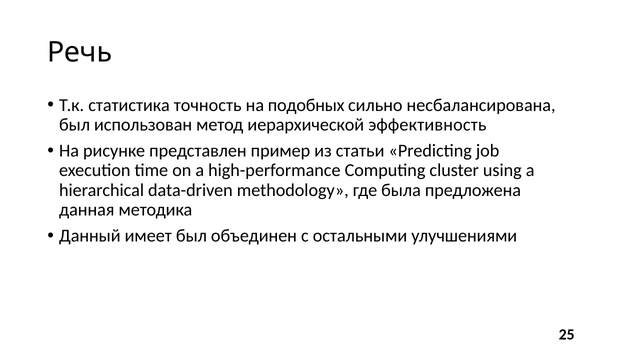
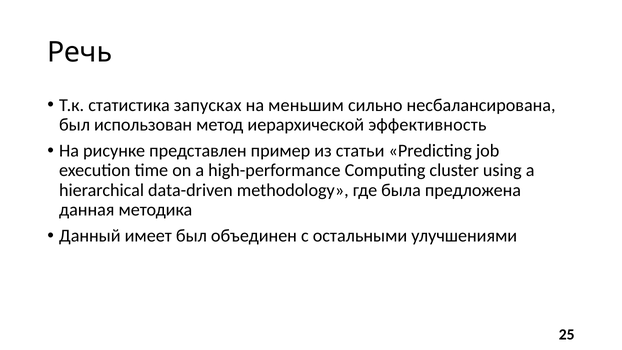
точность: точность -> запусках
подобных: подобных -> меньшим
